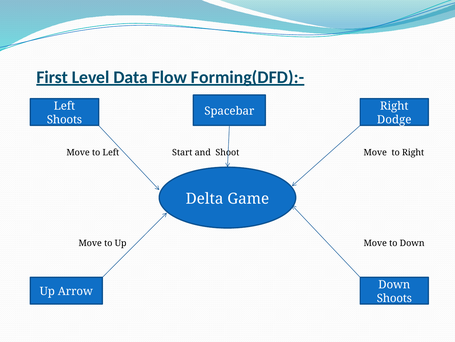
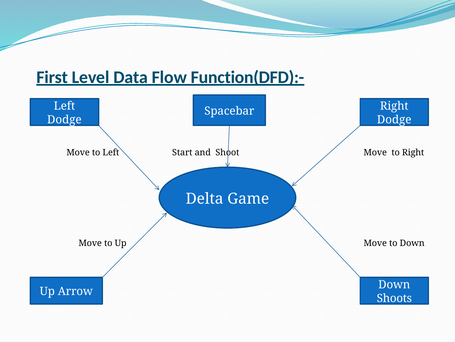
Forming(DFD):-: Forming(DFD):- -> Function(DFD):-
Shoots at (64, 119): Shoots -> Dodge
